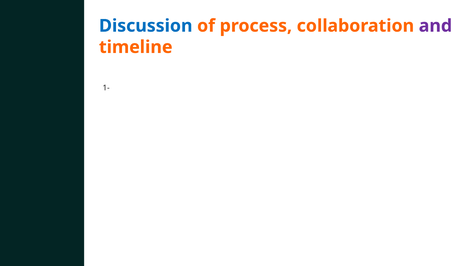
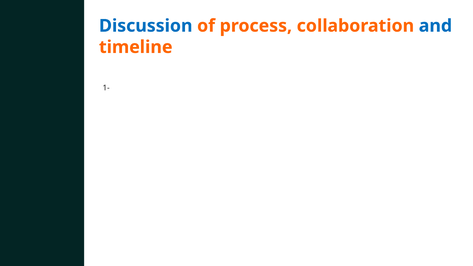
and colour: purple -> blue
